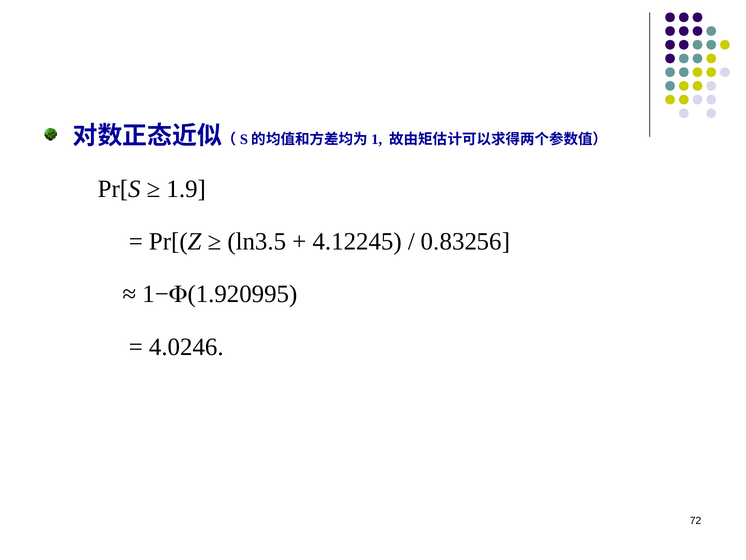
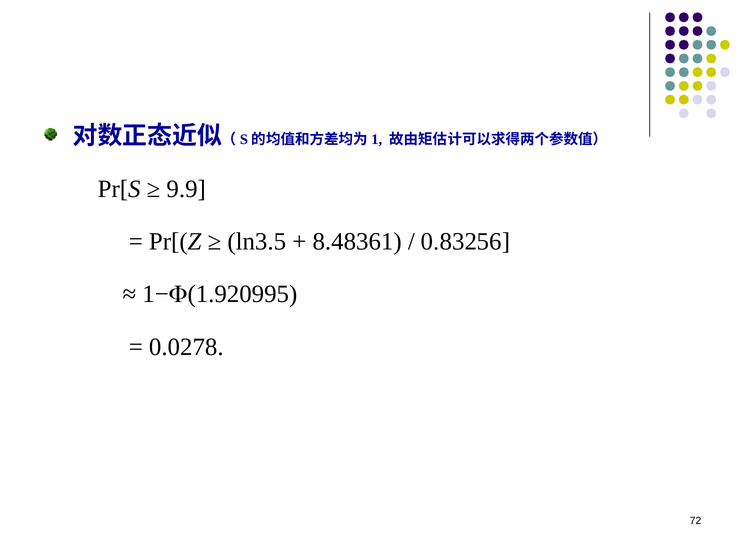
1.9: 1.9 -> 9.9
4.12245: 4.12245 -> 8.48361
4.0246: 4.0246 -> 0.0278
